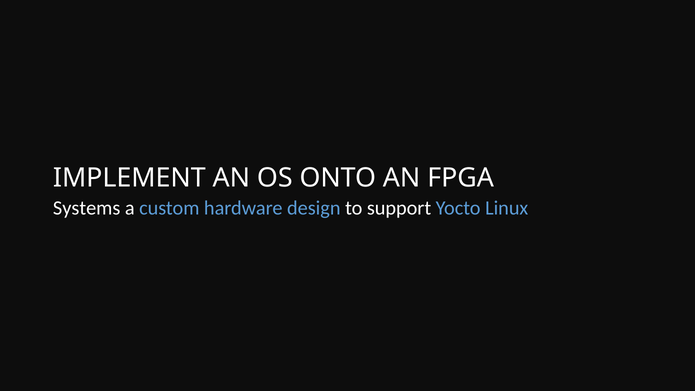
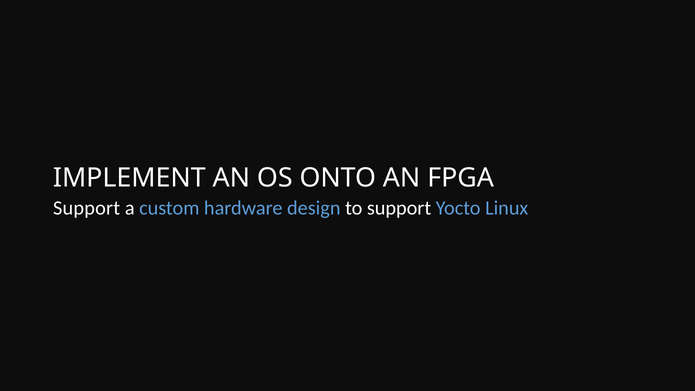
Systems at (87, 208): Systems -> Support
